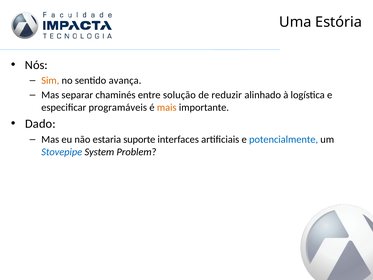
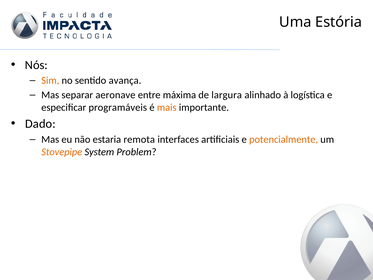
chaminés: chaminés -> aeronave
solução: solução -> máxima
reduzir: reduzir -> largura
suporte: suporte -> remota
potencialmente colour: blue -> orange
Stovepipe colour: blue -> orange
